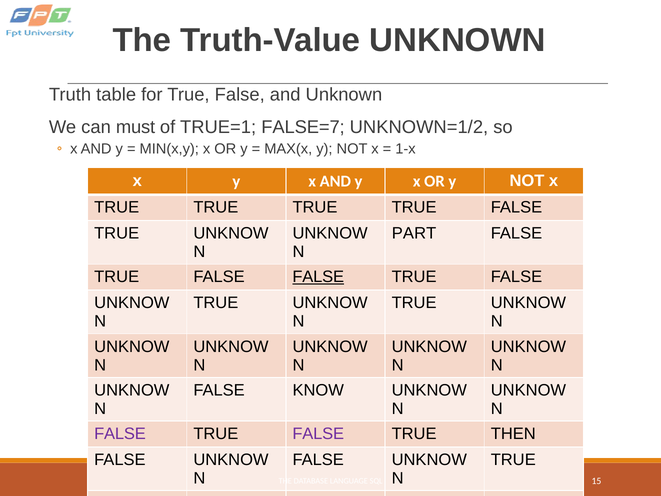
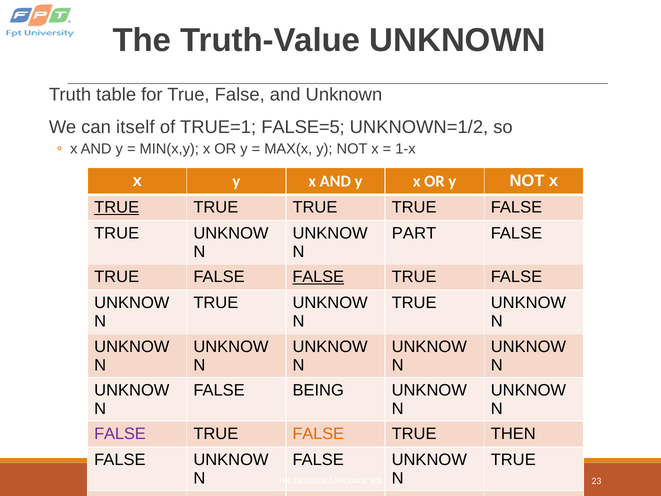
must: must -> itself
FALSE=7: FALSE=7 -> FALSE=5
TRUE at (117, 207) underline: none -> present
KNOW: KNOW -> BEING
FALSE at (318, 434) colour: purple -> orange
15: 15 -> 23
